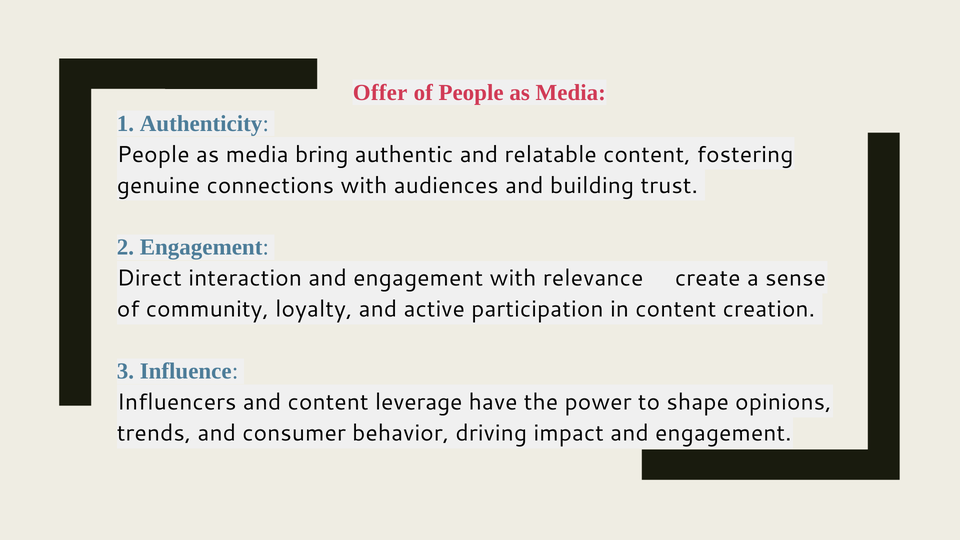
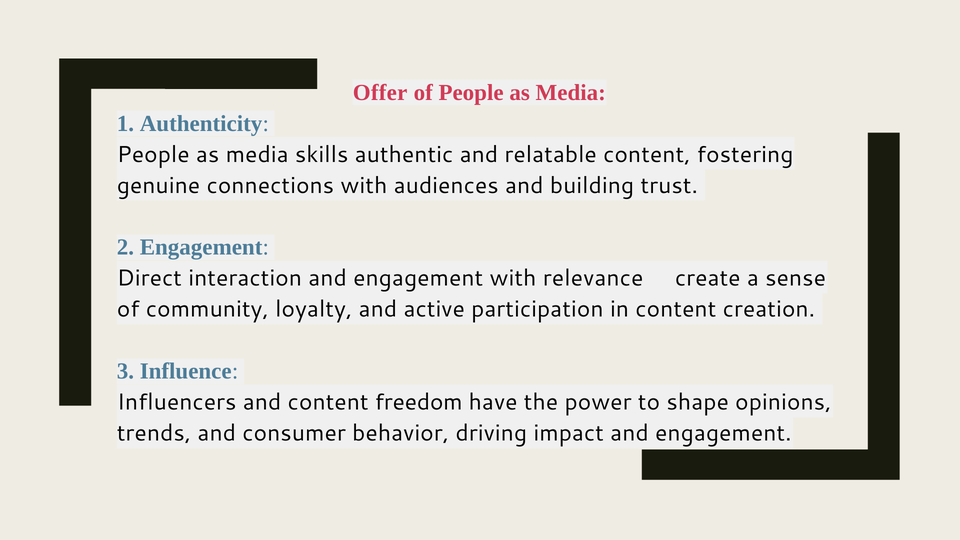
bring: bring -> skills
leverage: leverage -> freedom
